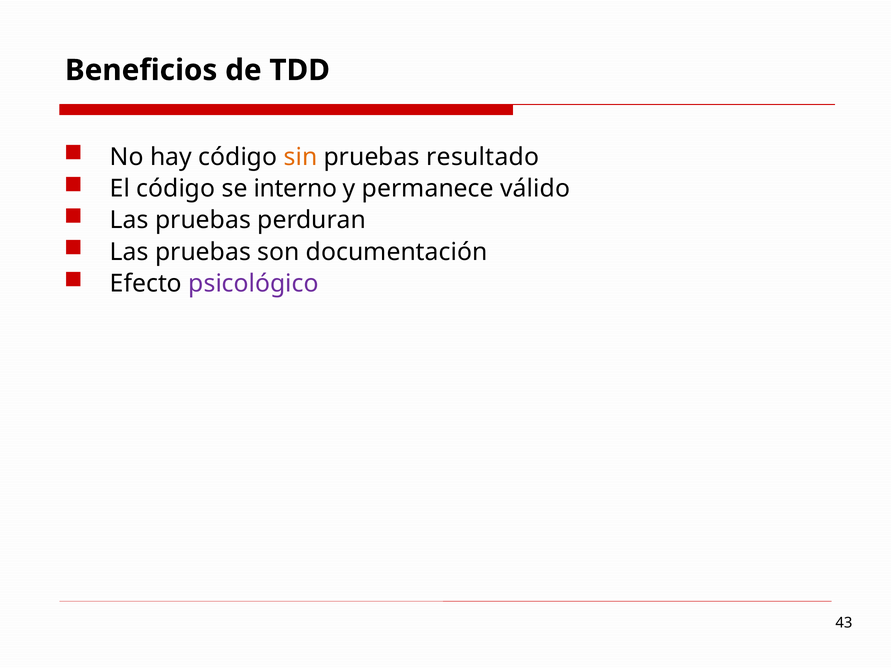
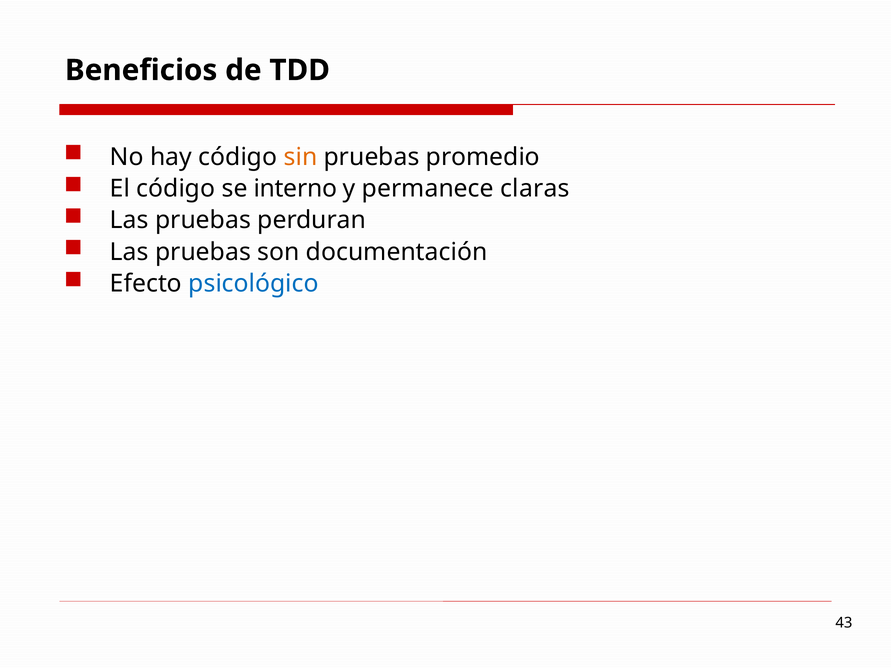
resultado: resultado -> promedio
válido: válido -> claras
psicológico colour: purple -> blue
